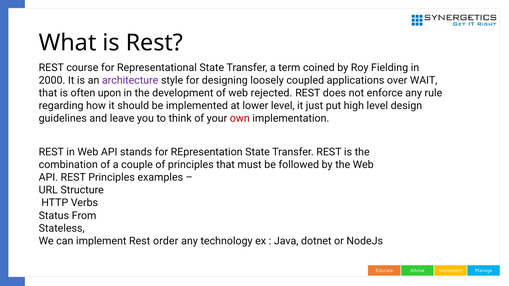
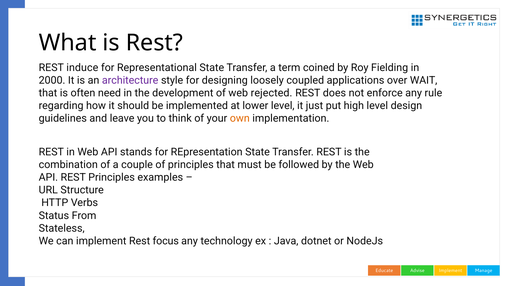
course: course -> induce
upon: upon -> need
own colour: red -> orange
order: order -> focus
